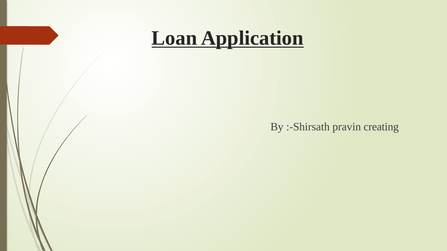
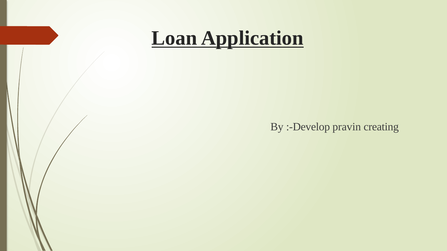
:-Shirsath: :-Shirsath -> :-Develop
